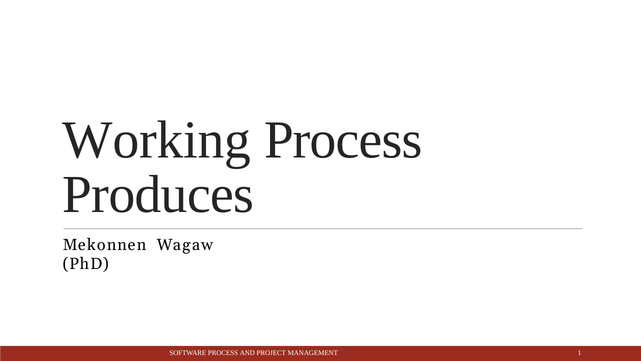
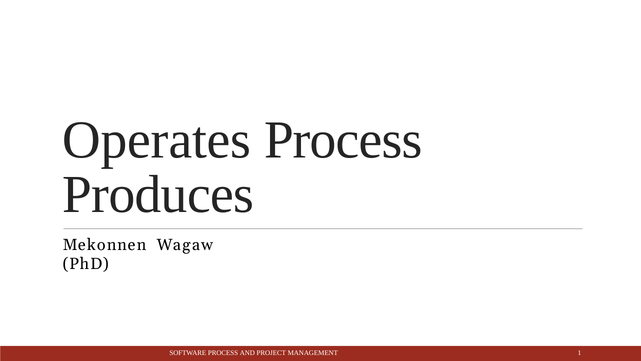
Working: Working -> Operates
